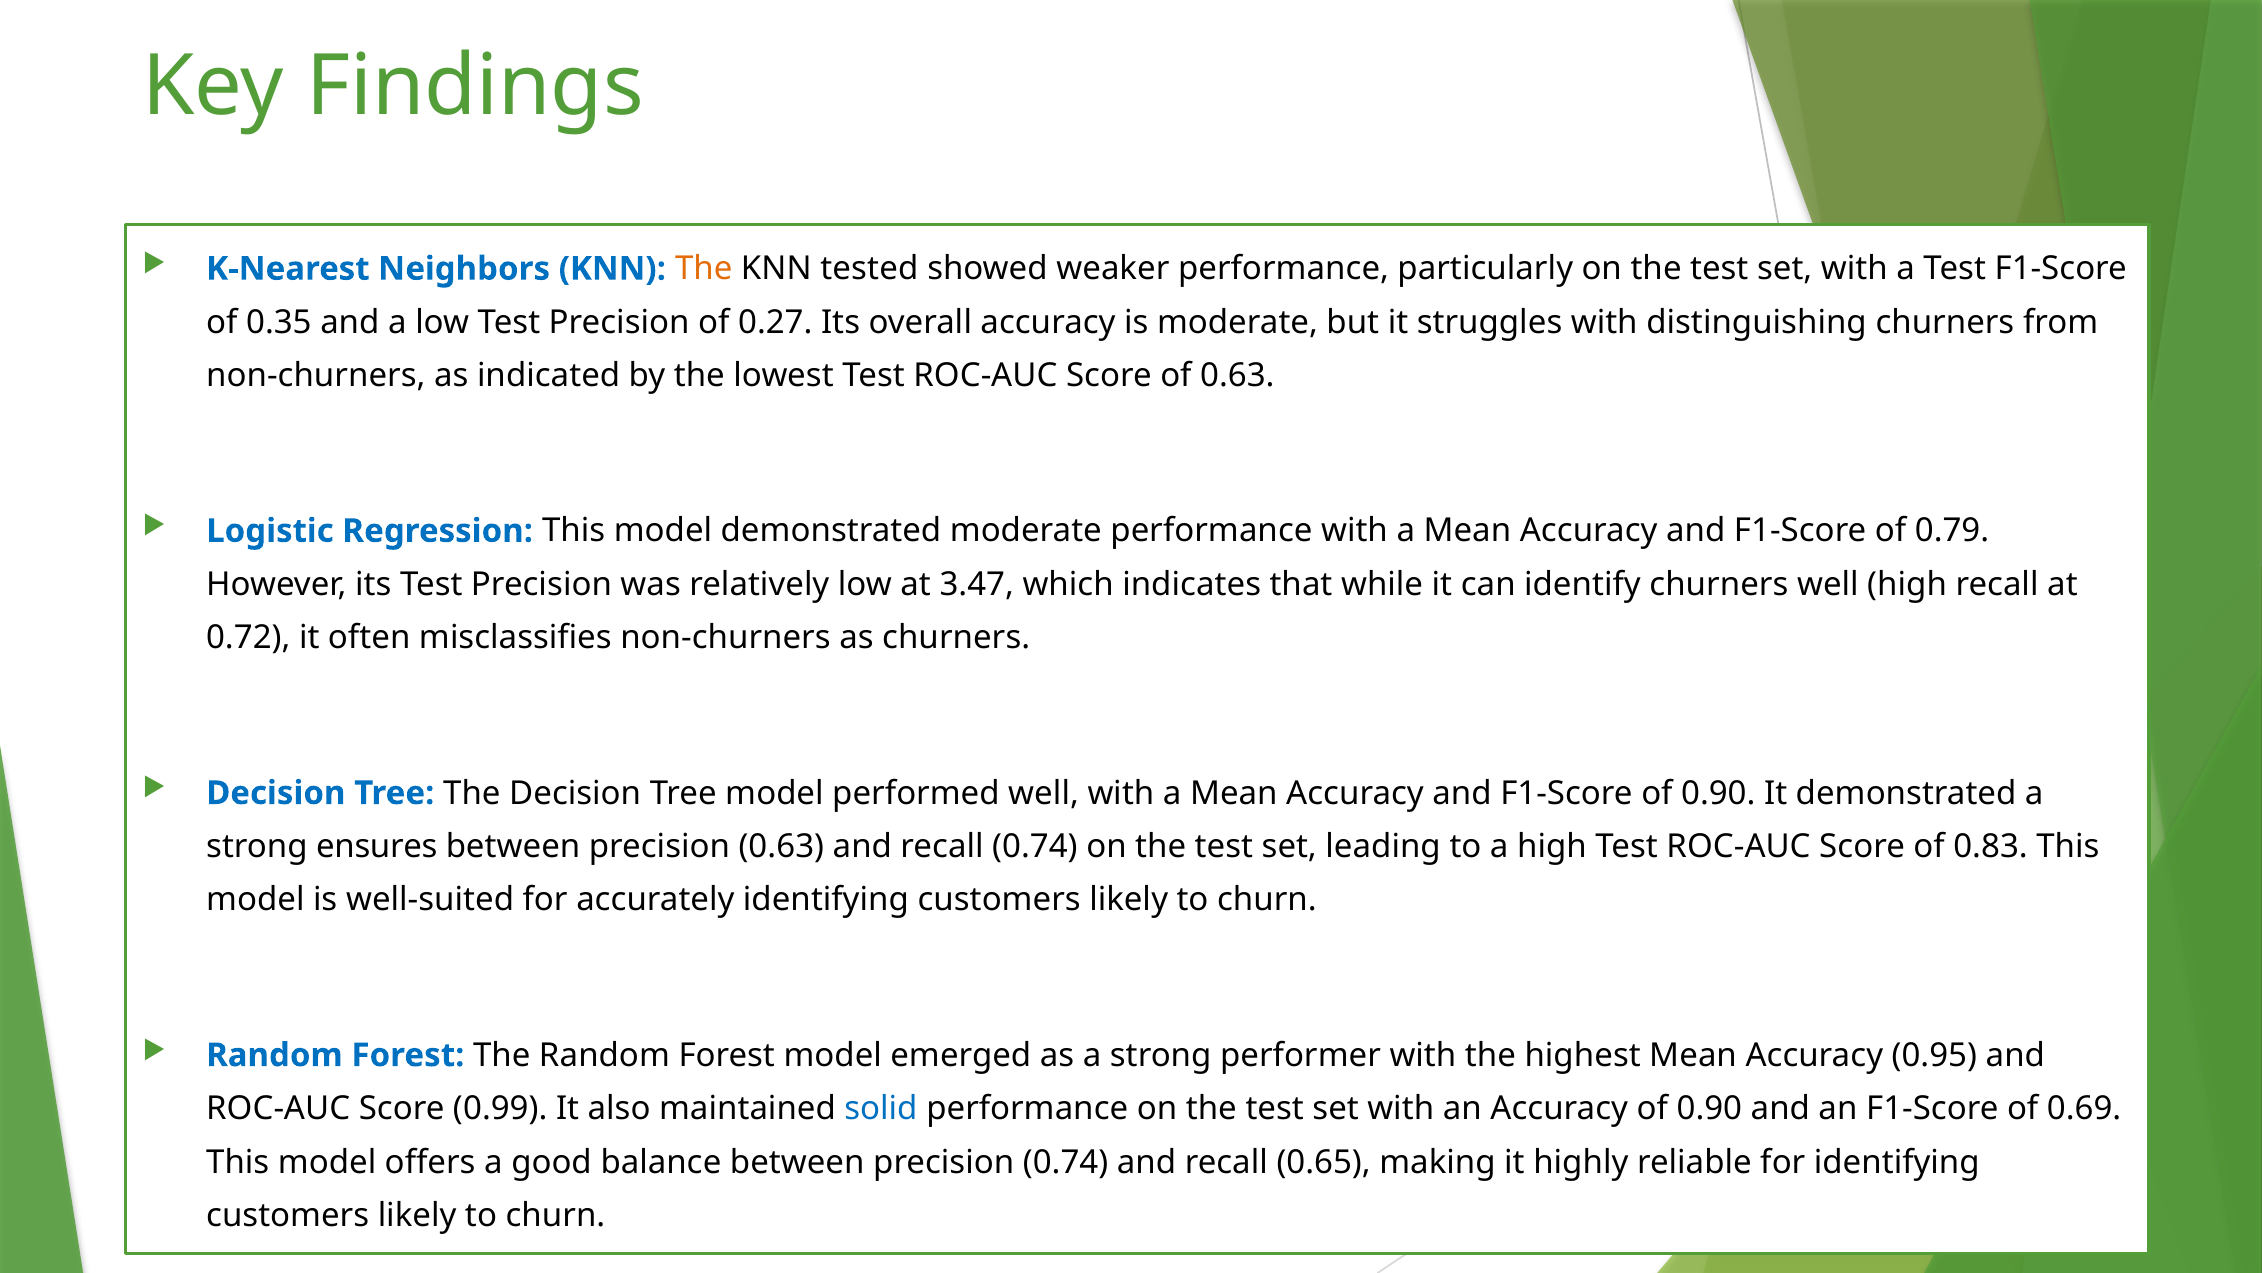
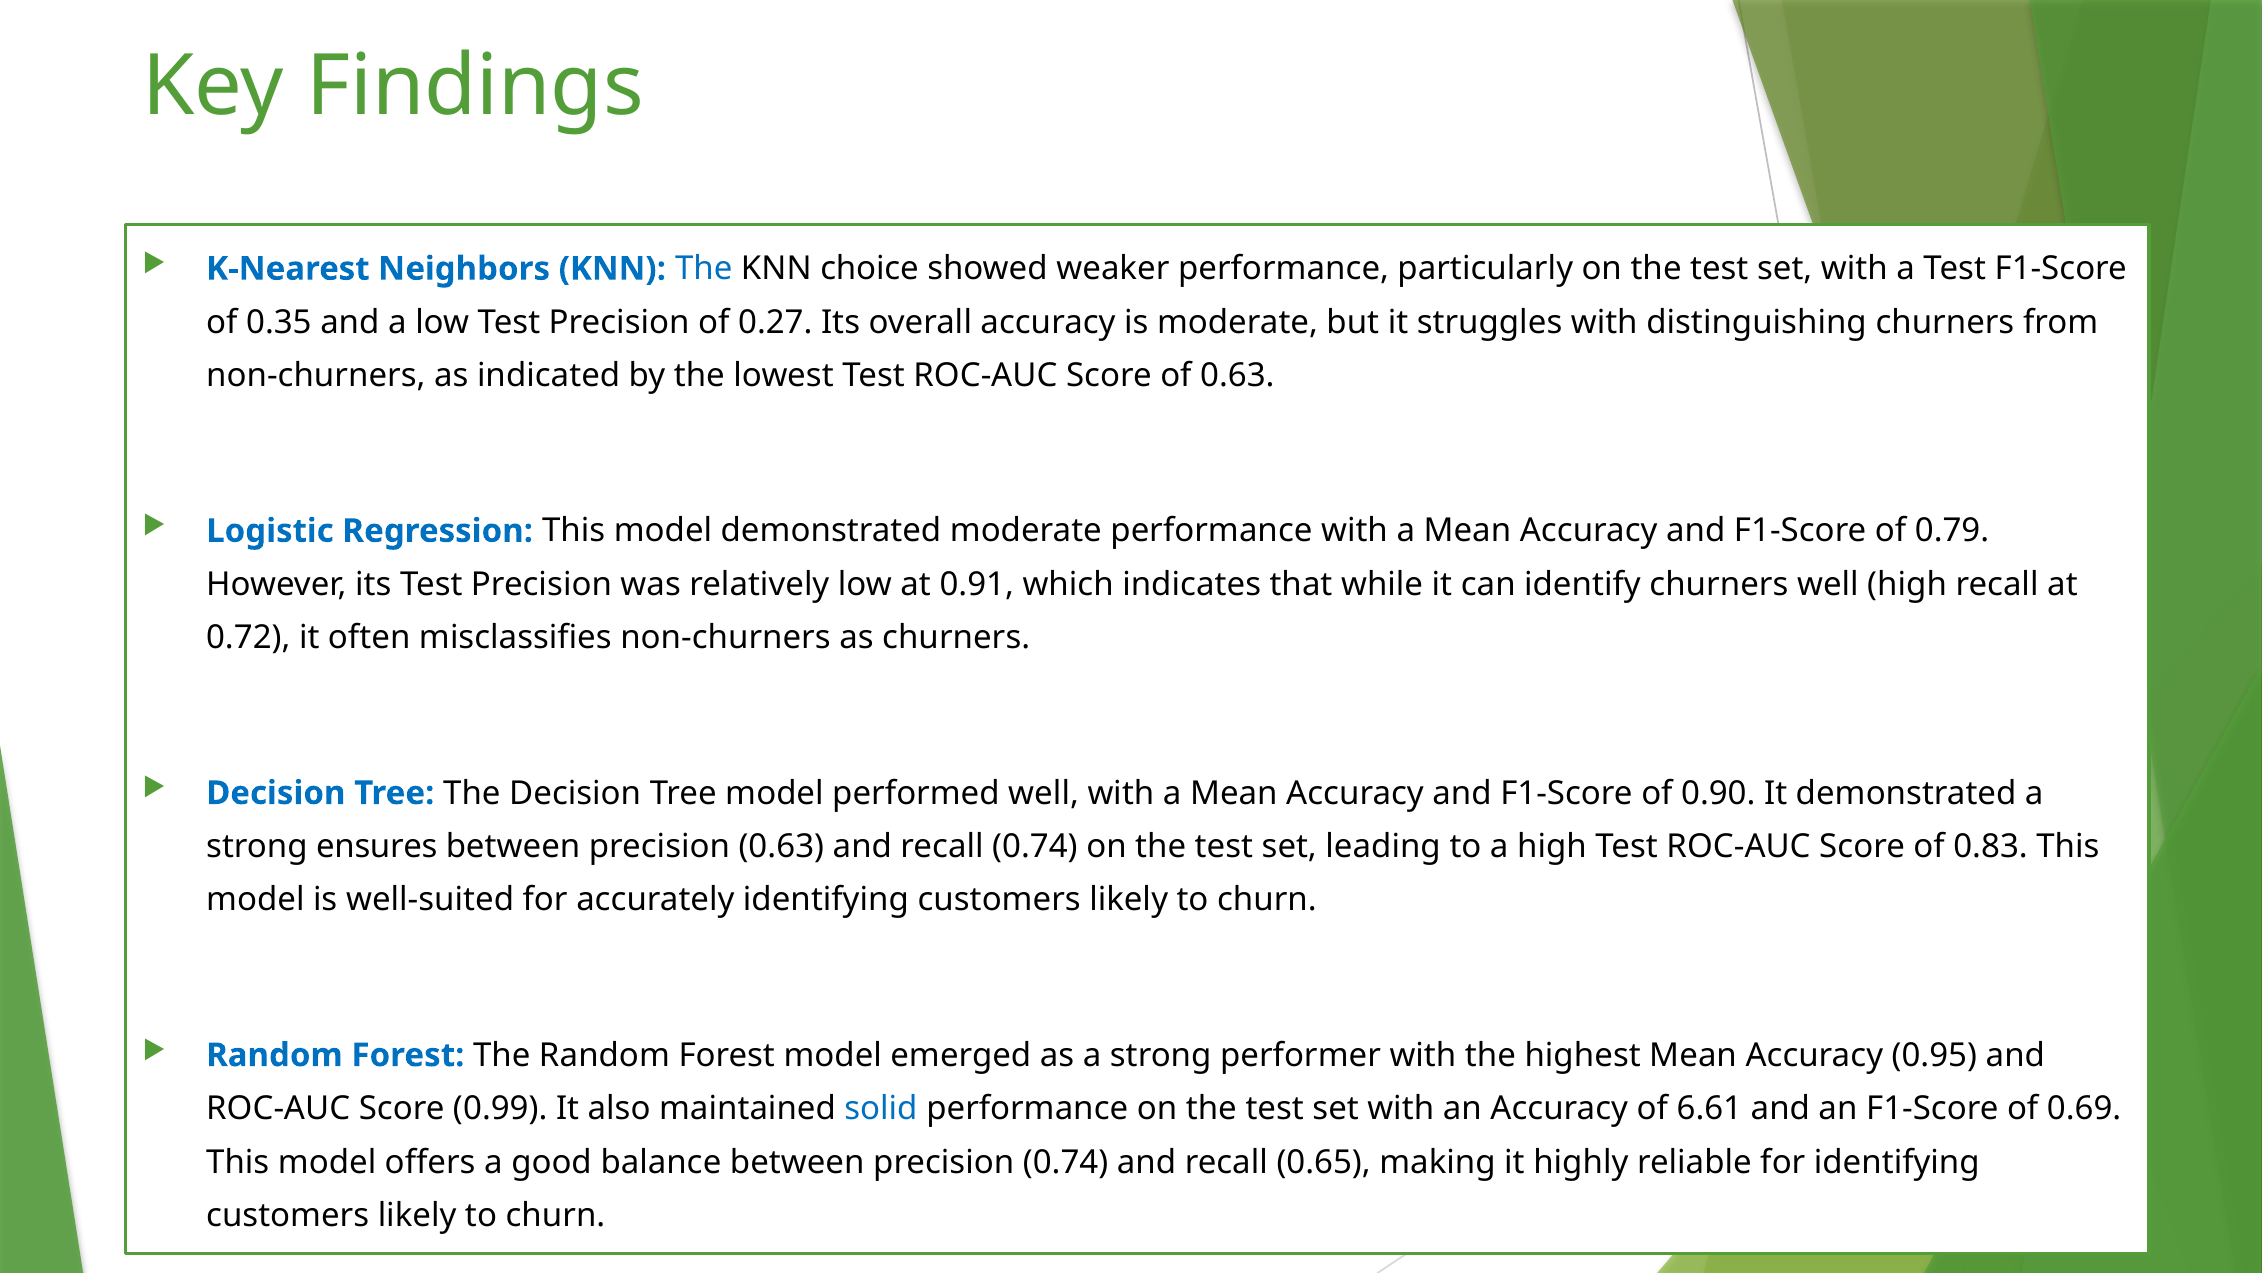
The at (704, 269) colour: orange -> blue
tested: tested -> choice
3.47: 3.47 -> 0.91
Accuracy of 0.90: 0.90 -> 6.61
